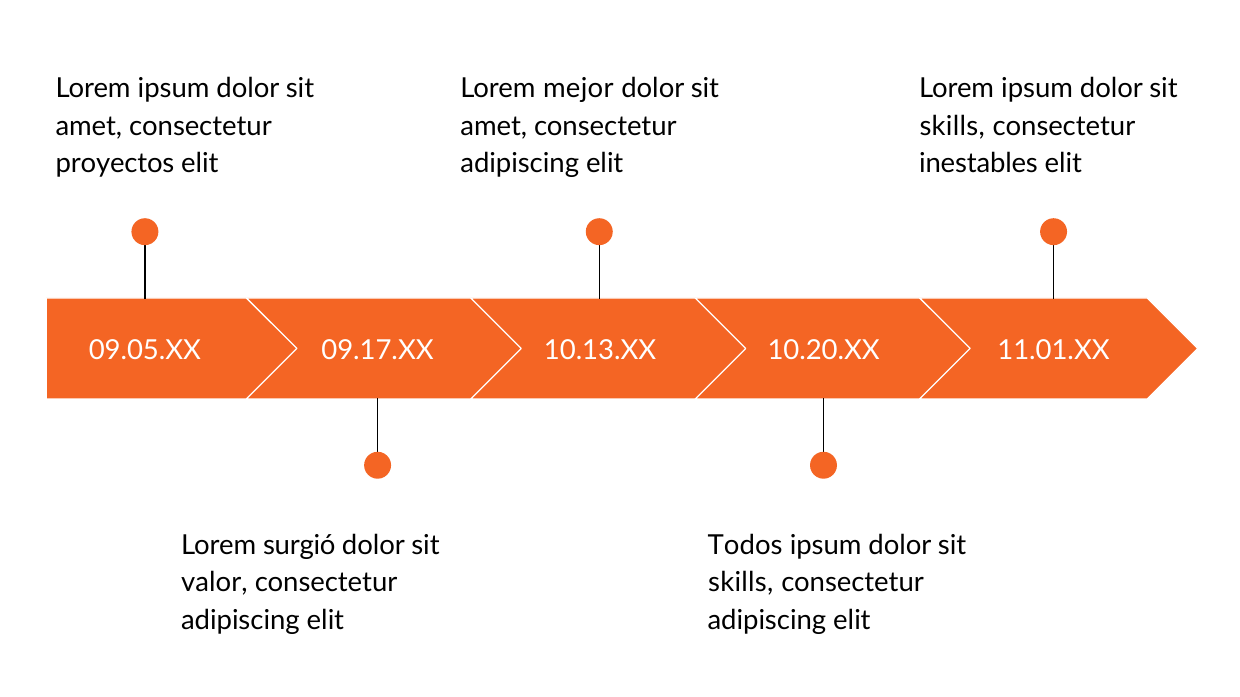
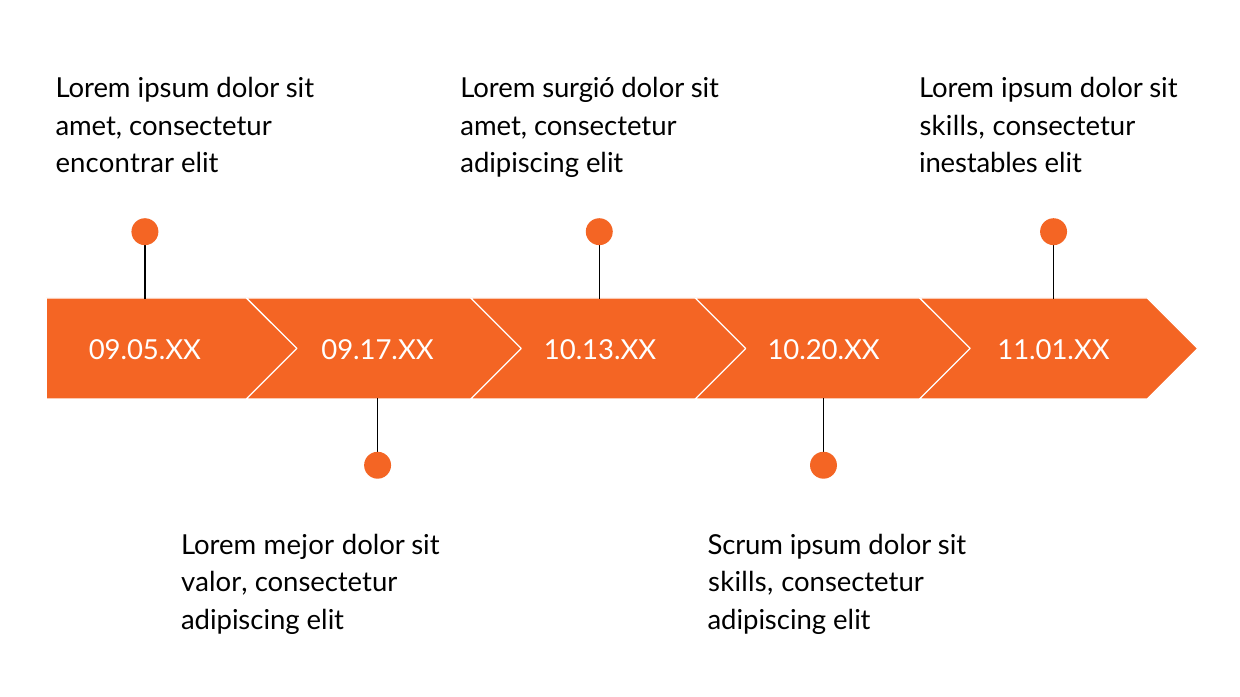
mejor: mejor -> surgió
proyectos: proyectos -> encontrar
surgió: surgió -> mejor
Todos: Todos -> Scrum
